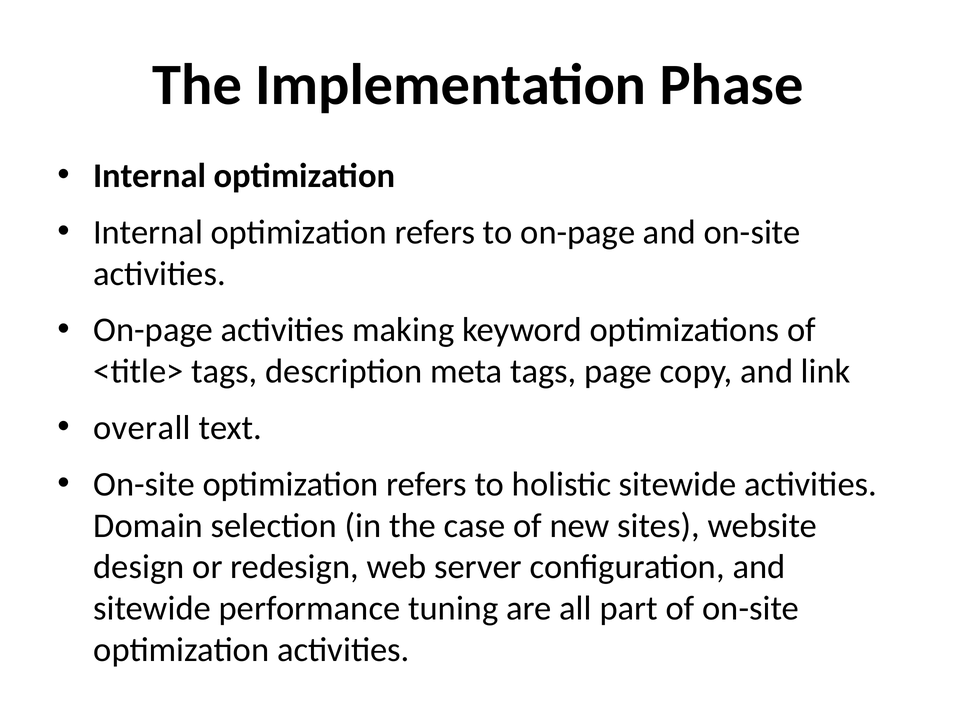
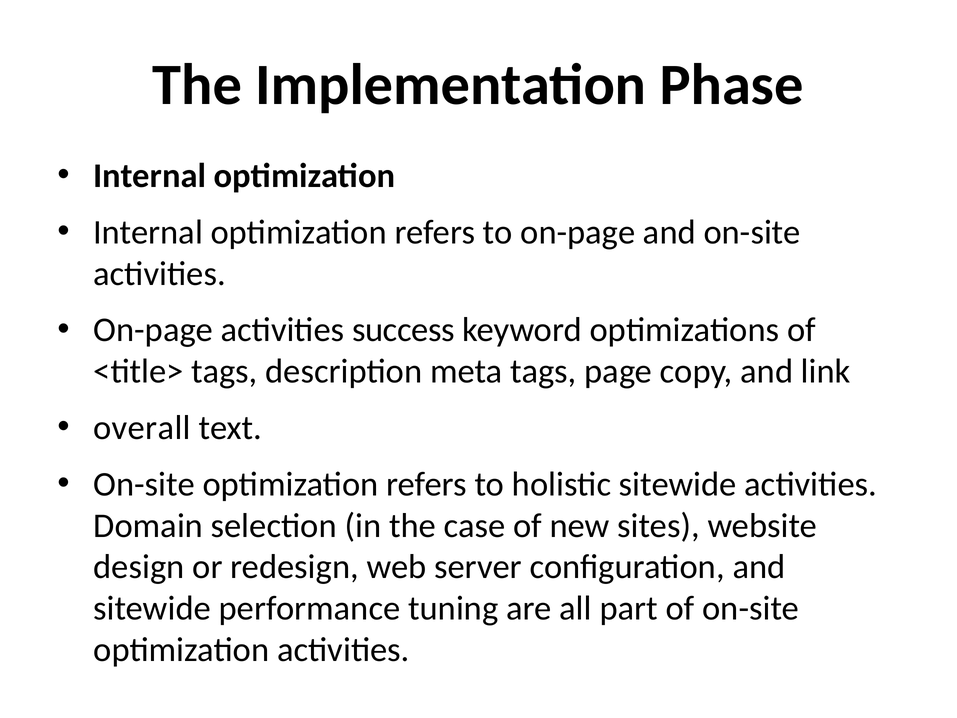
making: making -> success
